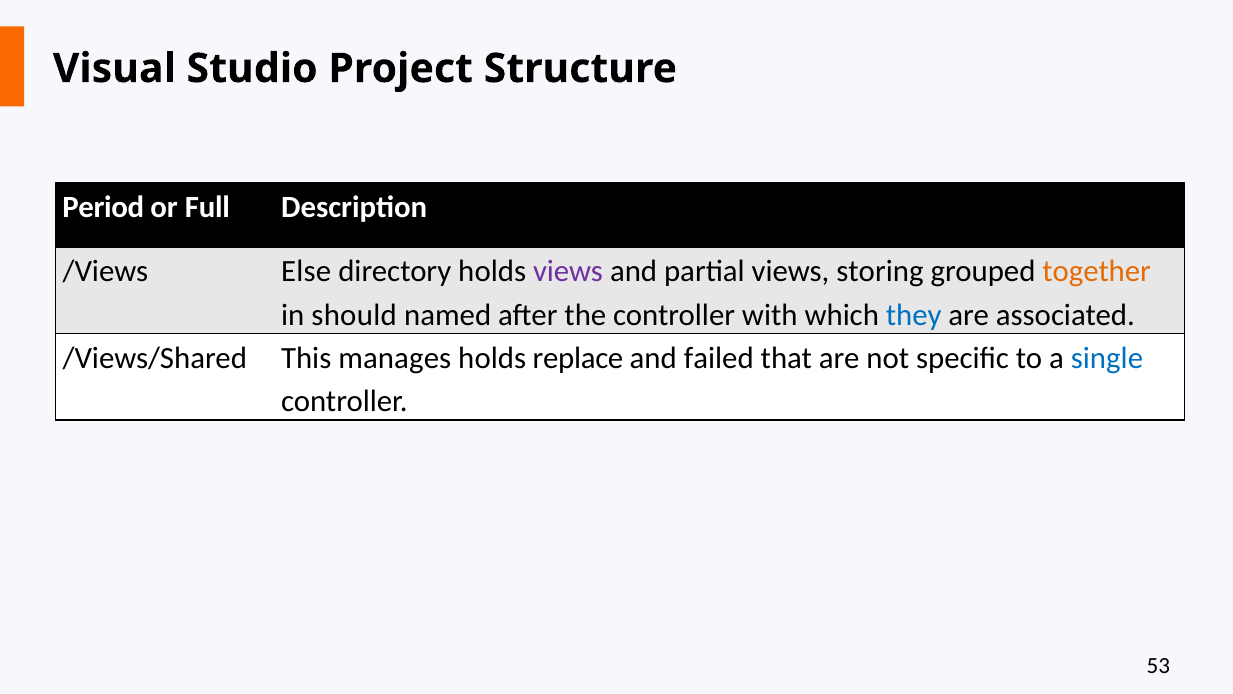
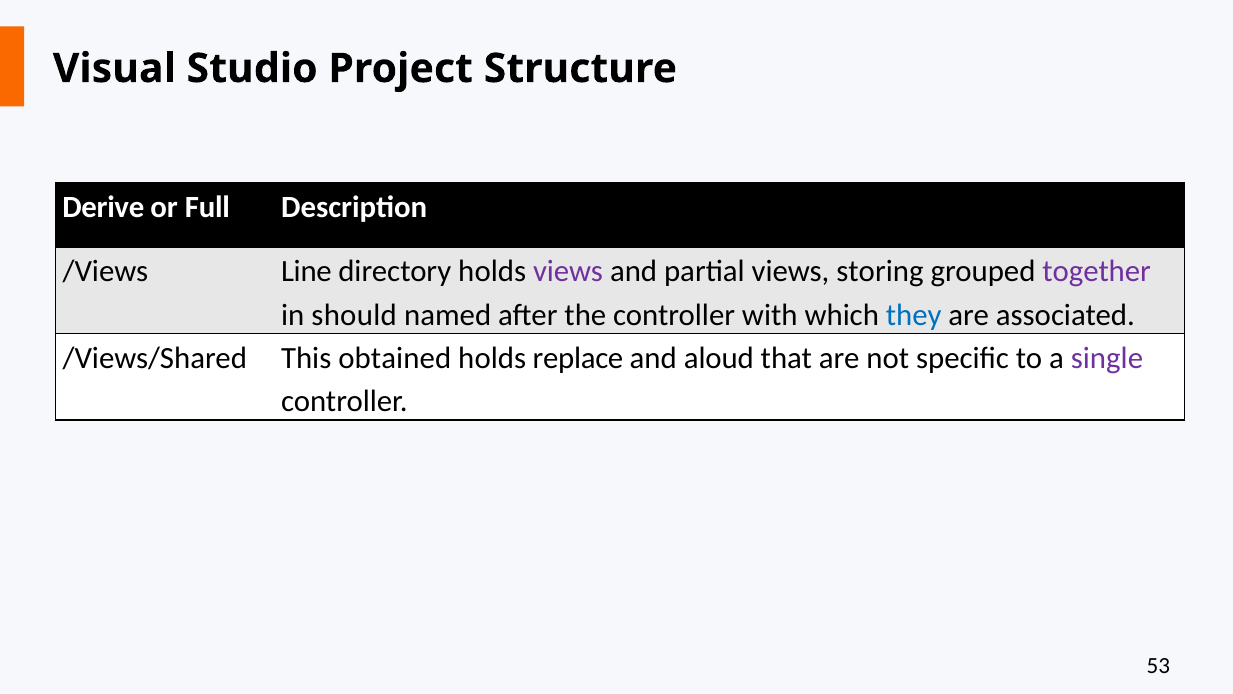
Period: Period -> Derive
Else: Else -> Line
together colour: orange -> purple
manages: manages -> obtained
failed: failed -> aloud
single colour: blue -> purple
